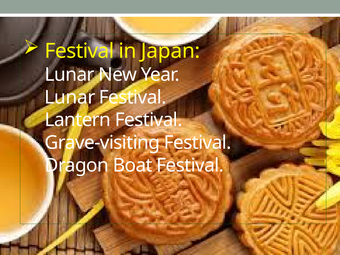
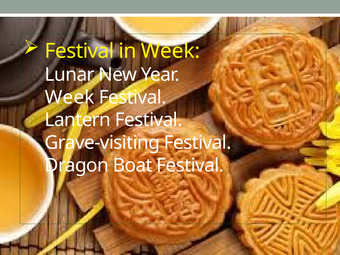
in Japan: Japan -> Week
Lunar at (70, 97): Lunar -> Week
